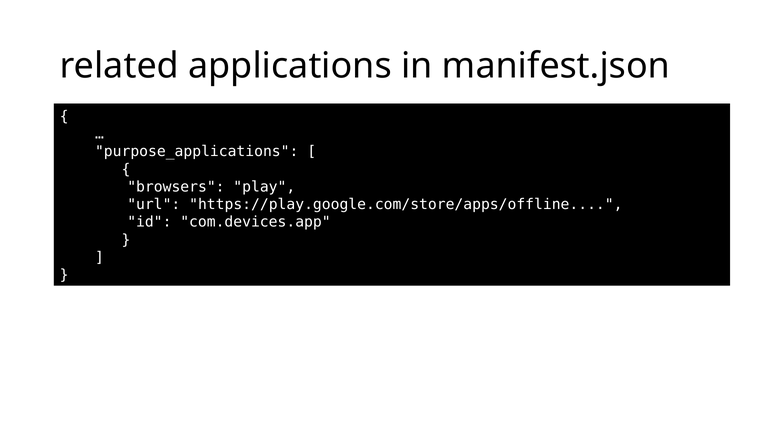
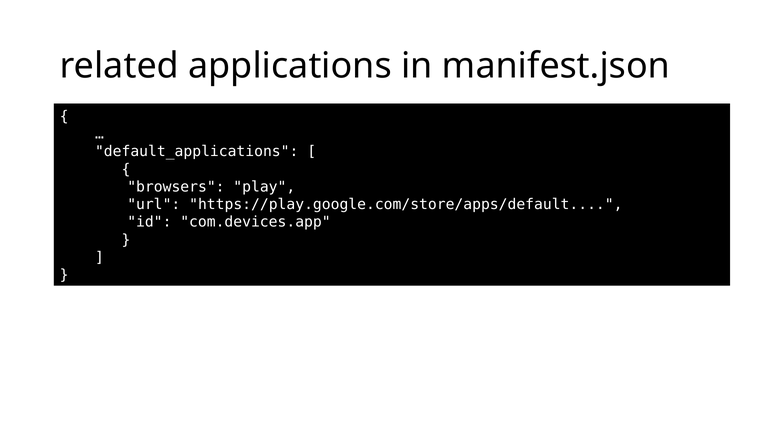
purpose_applications: purpose_applications -> default_applications
https://play.google.com/store/apps/offline: https://play.google.com/store/apps/offline -> https://play.google.com/store/apps/default
